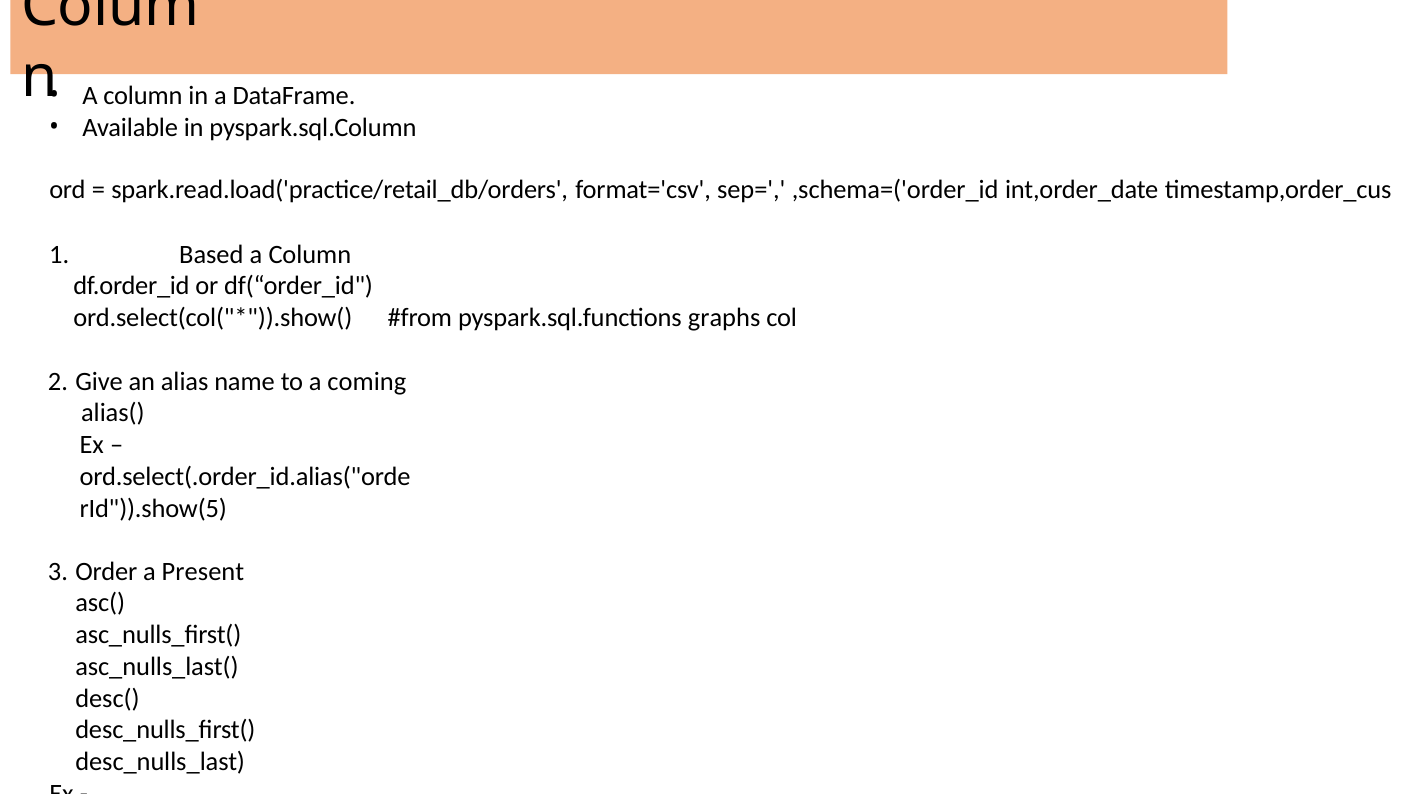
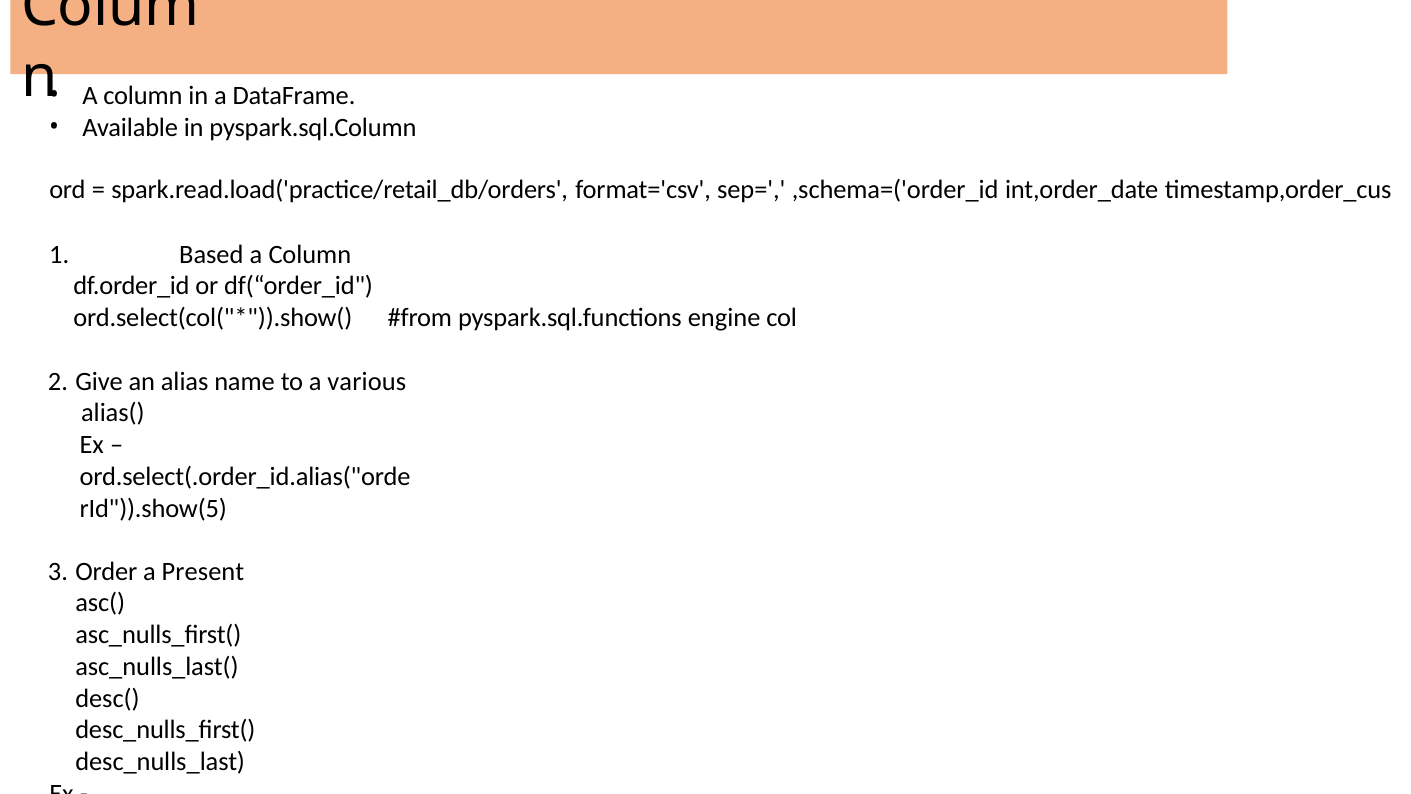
graphs: graphs -> engine
coming: coming -> various
